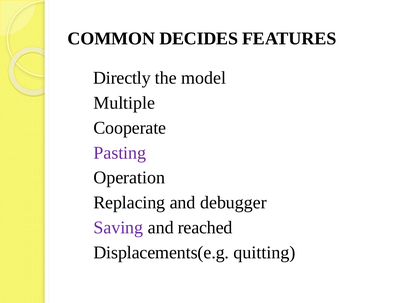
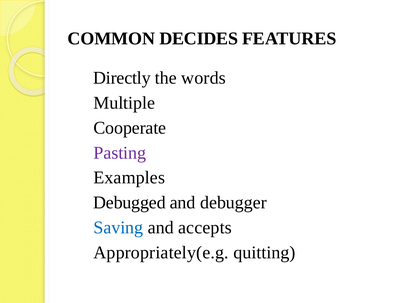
model: model -> words
Operation: Operation -> Examples
Replacing: Replacing -> Debugged
Saving colour: purple -> blue
reached: reached -> accepts
Displacements(e.g: Displacements(e.g -> Appropriately(e.g
